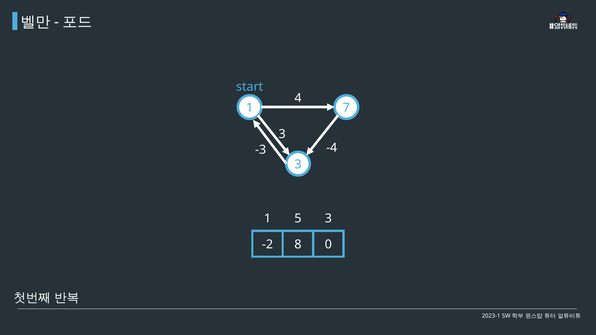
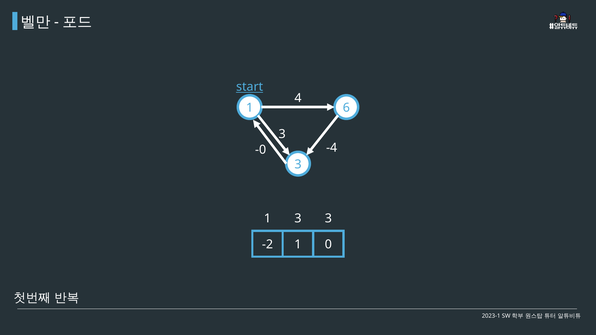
start underline: none -> present
7: 7 -> 6
-3: -3 -> -0
1 5: 5 -> 3
-2 8: 8 -> 1
